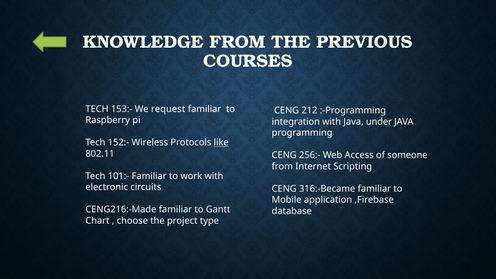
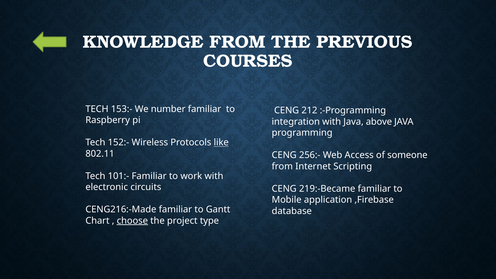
request: request -> number
under: under -> above
316:-Became: 316:-Became -> 219:-Became
choose underline: none -> present
